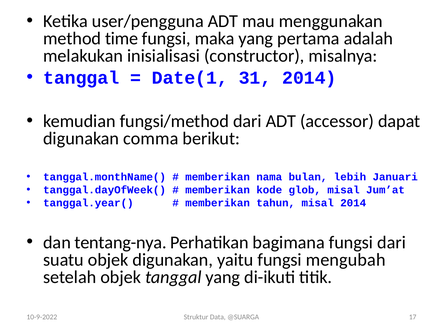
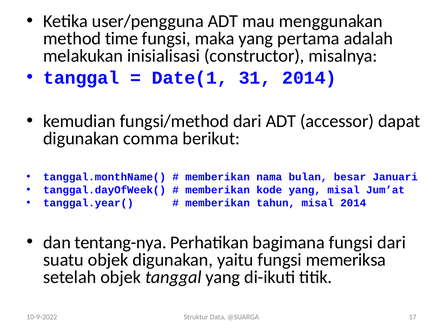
lebih: lebih -> besar
kode glob: glob -> yang
mengubah: mengubah -> memeriksa
